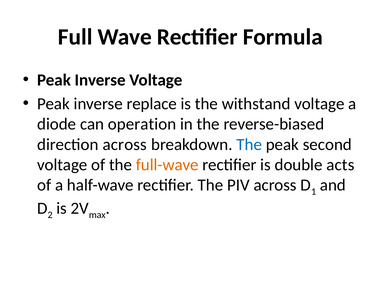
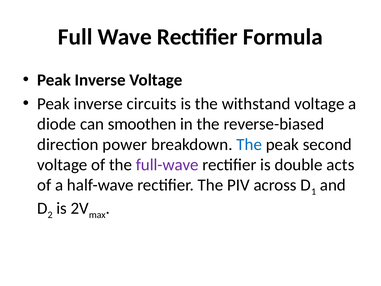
replace: replace -> circuits
operation: operation -> smoothen
direction across: across -> power
full-wave colour: orange -> purple
